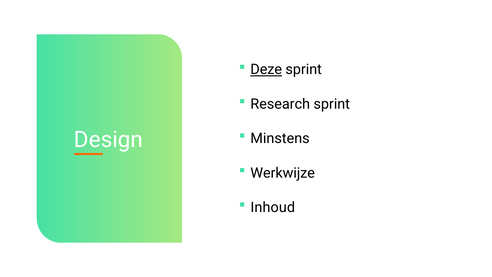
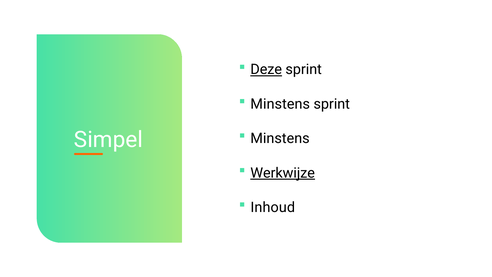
Research at (280, 104): Research -> Minstens
Design: Design -> Simpel
Werkwijze underline: none -> present
